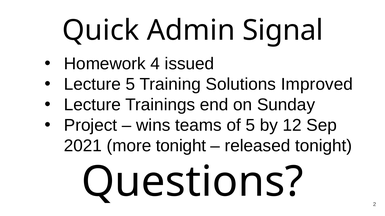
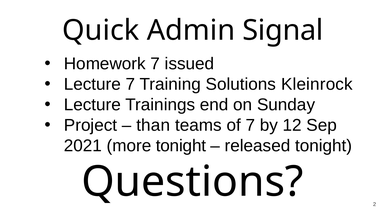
Homework 4: 4 -> 7
Lecture 5: 5 -> 7
Improved: Improved -> Kleinrock
wins: wins -> than
of 5: 5 -> 7
